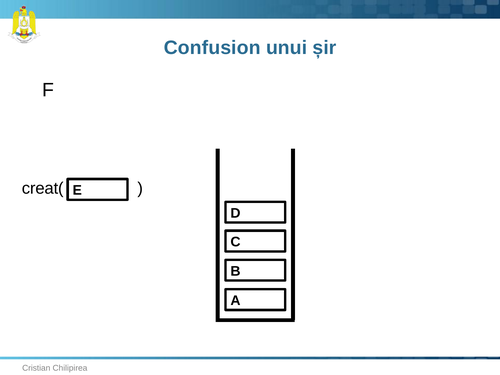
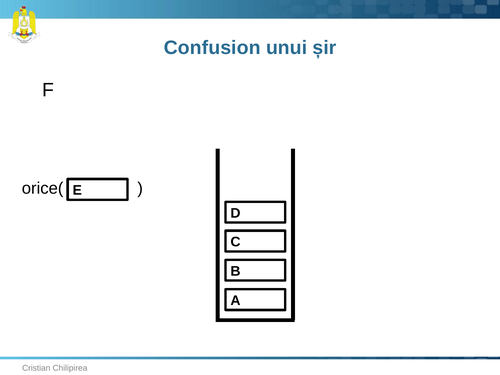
creat(: creat( -> orice(
